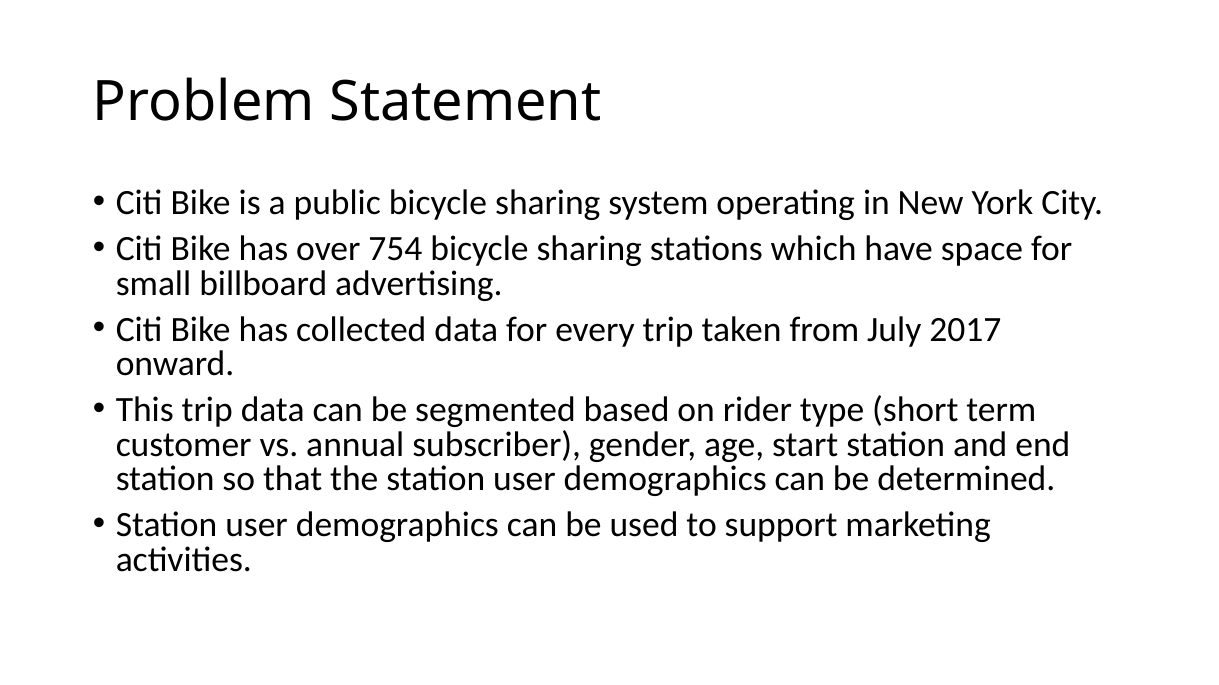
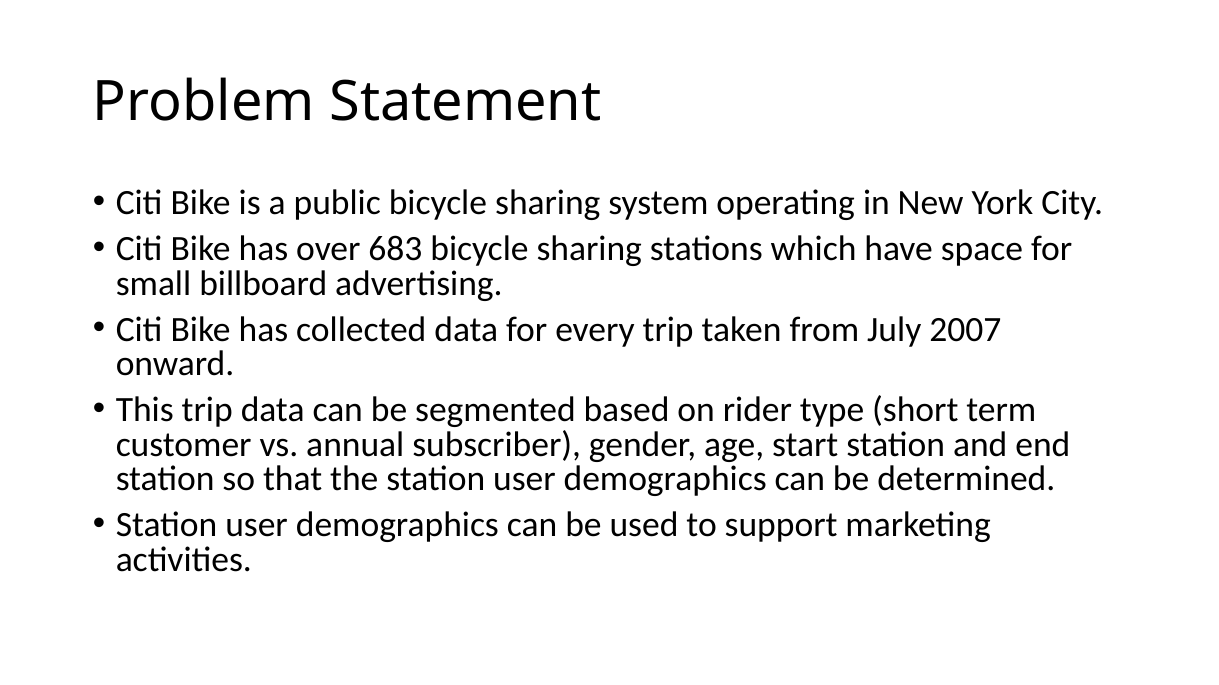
754: 754 -> 683
2017: 2017 -> 2007
